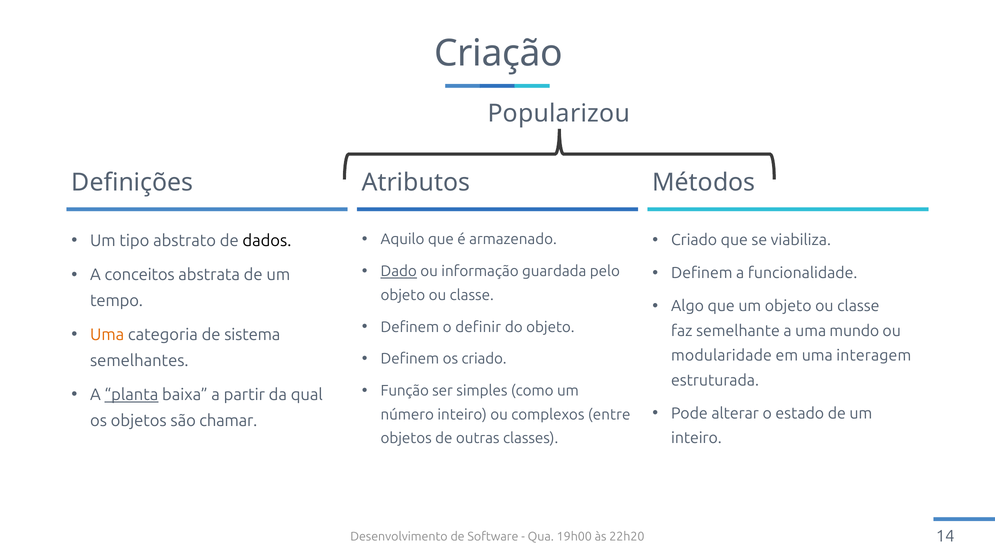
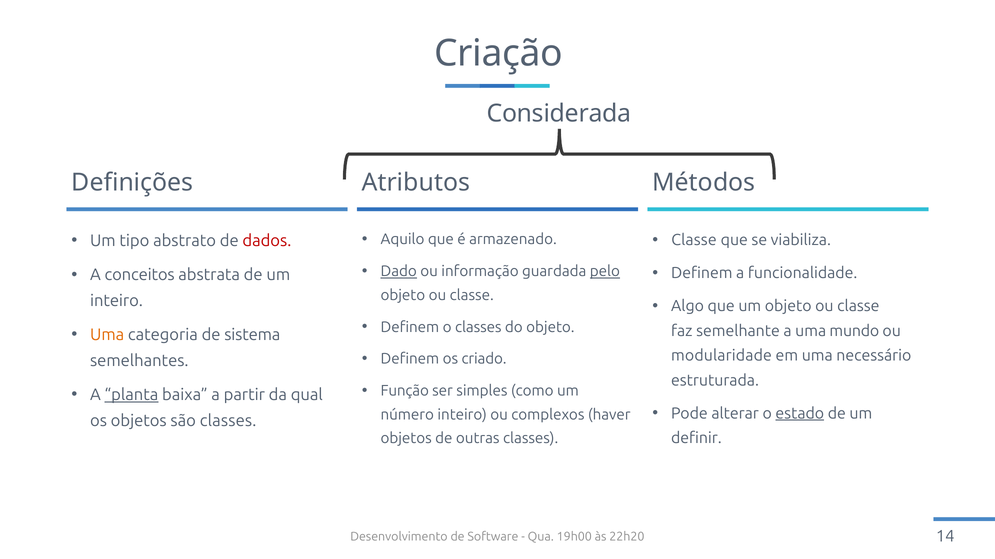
Popularizou: Popularizou -> Considerada
Criado at (694, 240): Criado -> Classe
dados colour: black -> red
pelo underline: none -> present
tempo at (117, 301): tempo -> inteiro
o definir: definir -> classes
interagem: interagem -> necessário
estado underline: none -> present
entre: entre -> haver
são chamar: chamar -> classes
inteiro at (696, 439): inteiro -> definir
